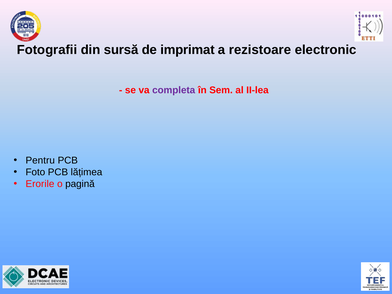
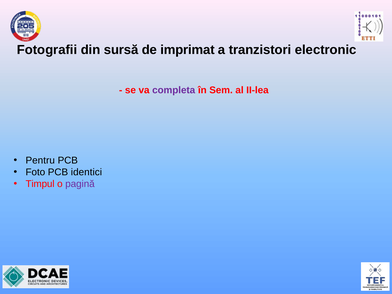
rezistoare: rezistoare -> tranzistori
lățimea: lățimea -> identici
Erorile: Erorile -> Timpul
pagină colour: black -> purple
